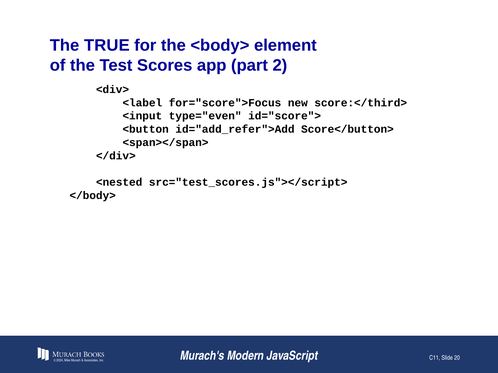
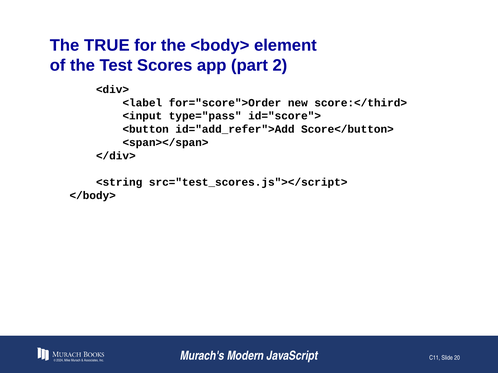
for="score">Focus: for="score">Focus -> for="score">Order
type="even: type="even -> type="pass
<nested: <nested -> <string
